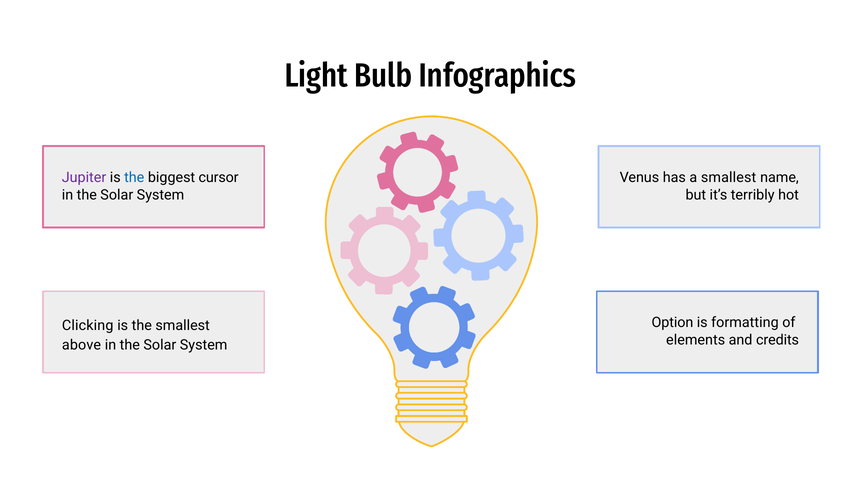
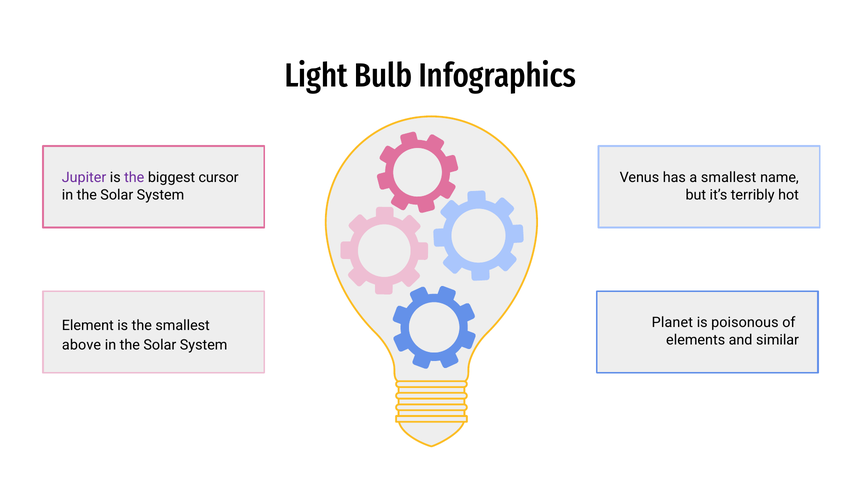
the at (134, 178) colour: blue -> purple
Option: Option -> Planet
formatting: formatting -> poisonous
Clicking: Clicking -> Element
credits: credits -> similar
